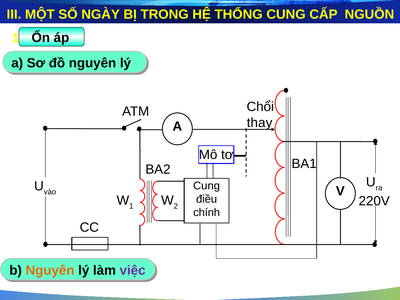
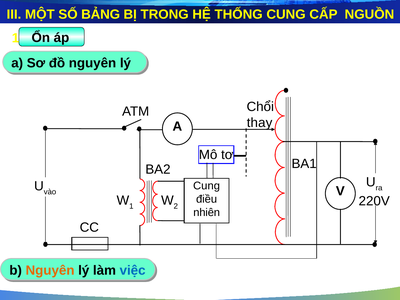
NGÀY: NGÀY -> BẢNG
chính: chính -> nhiên
việc colour: purple -> blue
